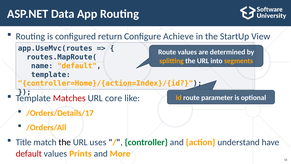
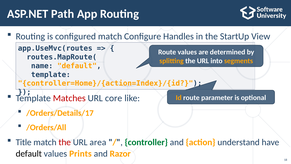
Data: Data -> Path
configured return: return -> match
Achieve: Achieve -> Handles
the at (65, 142) colour: black -> red
uses: uses -> area
default at (29, 153) colour: red -> black
More: More -> Razor
